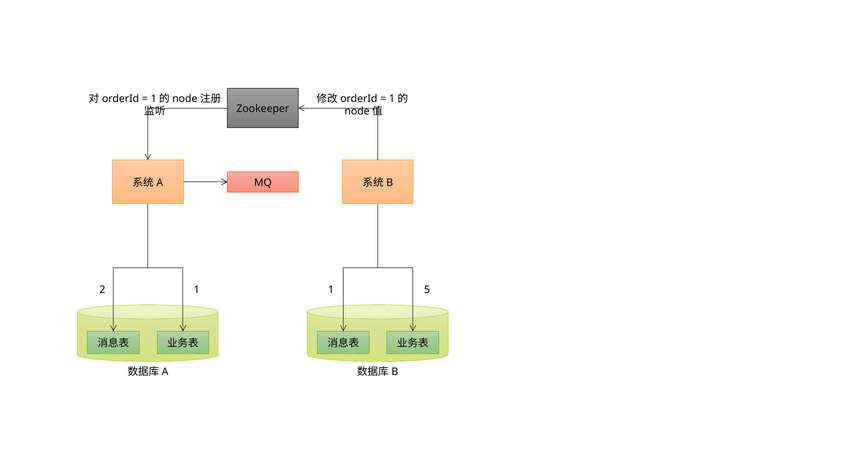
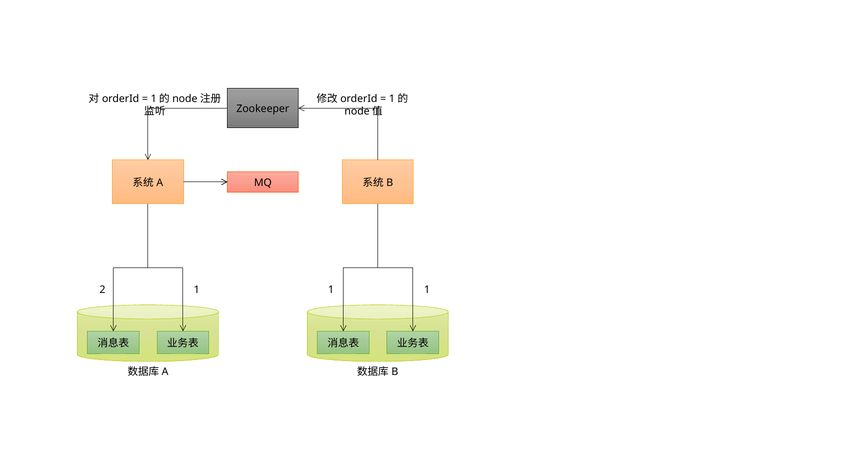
1 5: 5 -> 1
